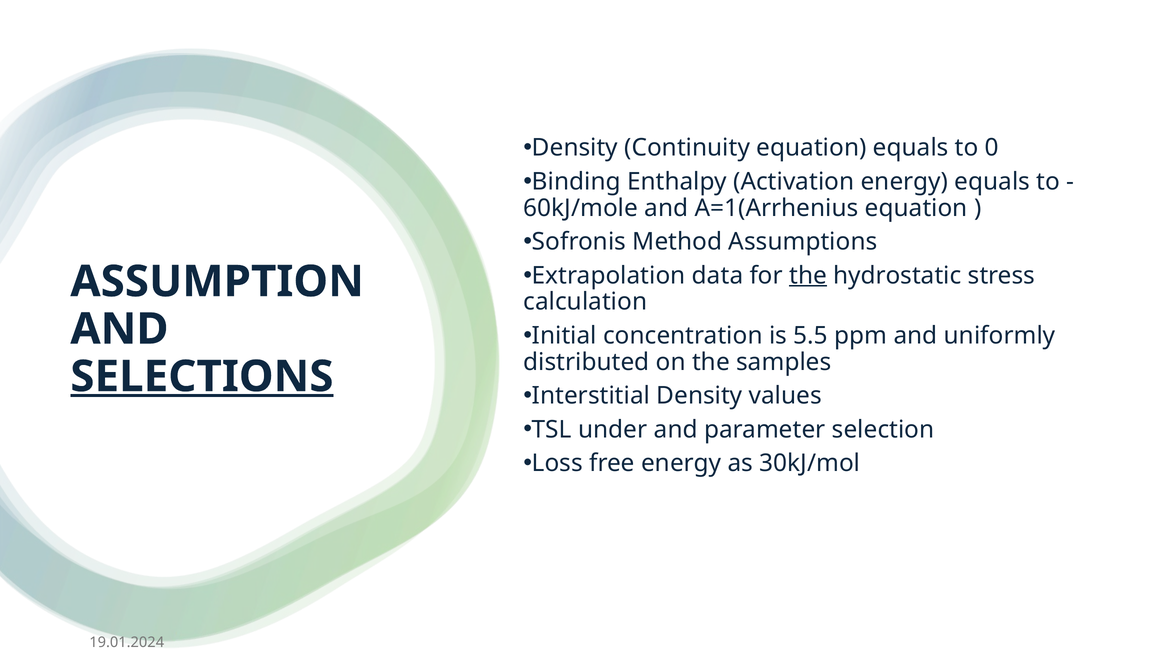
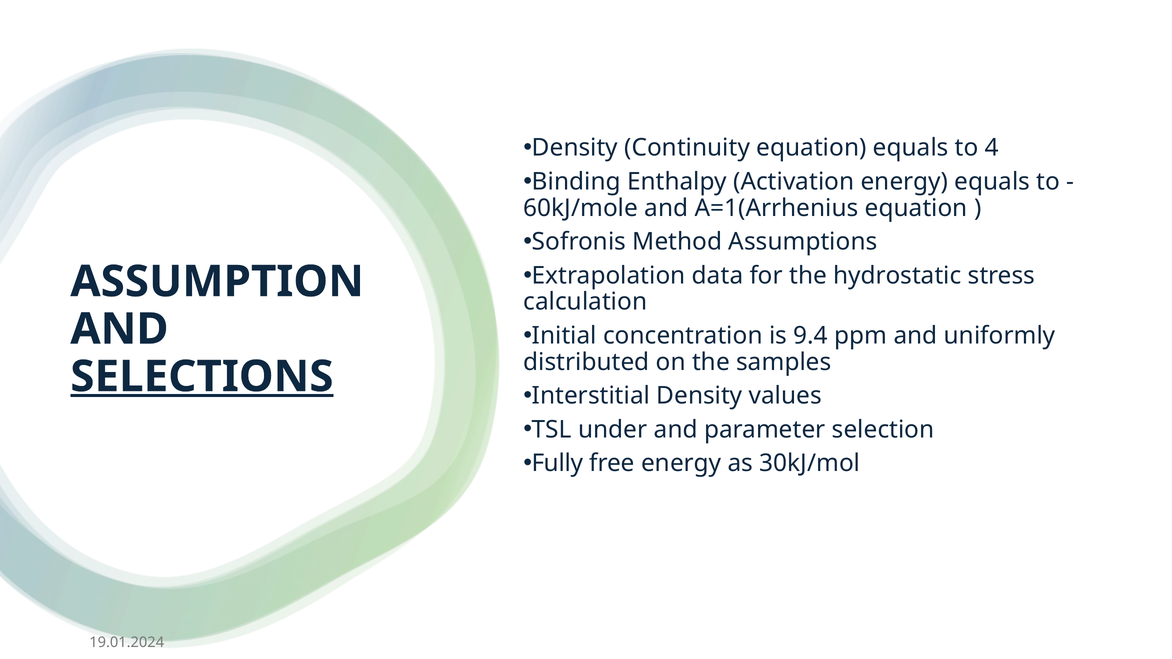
0: 0 -> 4
the at (808, 276) underline: present -> none
5.5: 5.5 -> 9.4
Loss at (557, 463): Loss -> Fully
